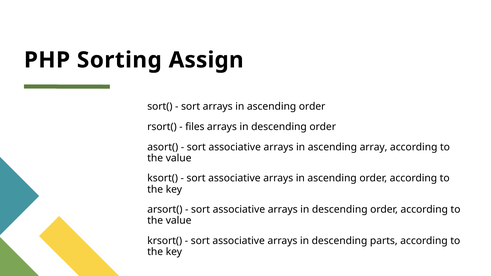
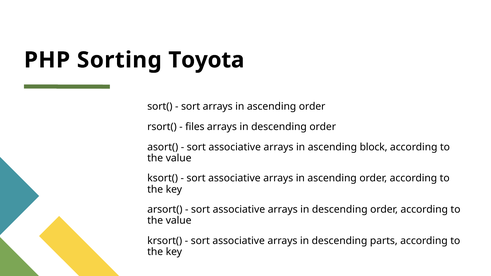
Assign: Assign -> Toyota
array: array -> block
